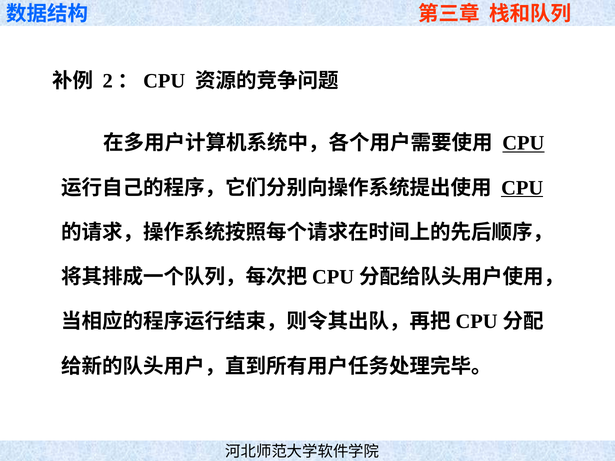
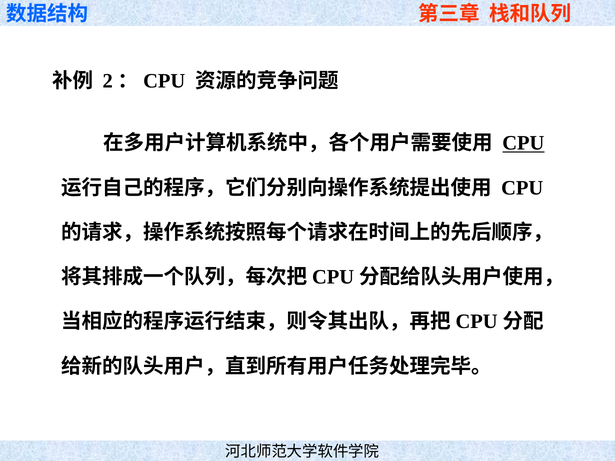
CPU at (522, 188) underline: present -> none
